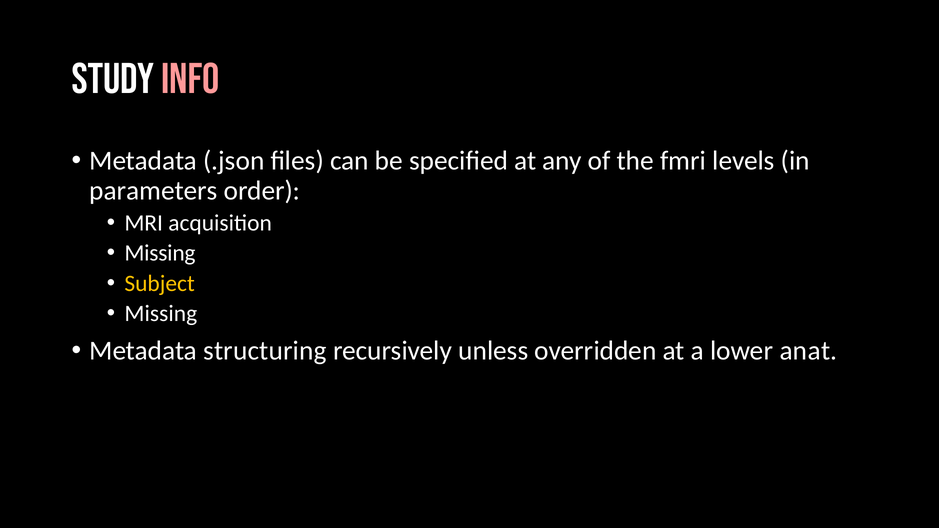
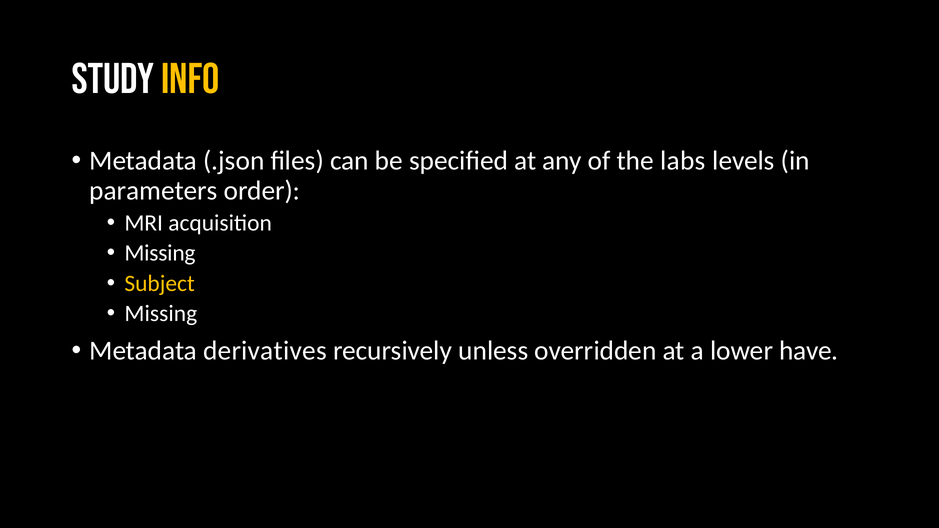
info colour: pink -> yellow
fmri: fmri -> labs
structuring: structuring -> derivatives
anat: anat -> have
